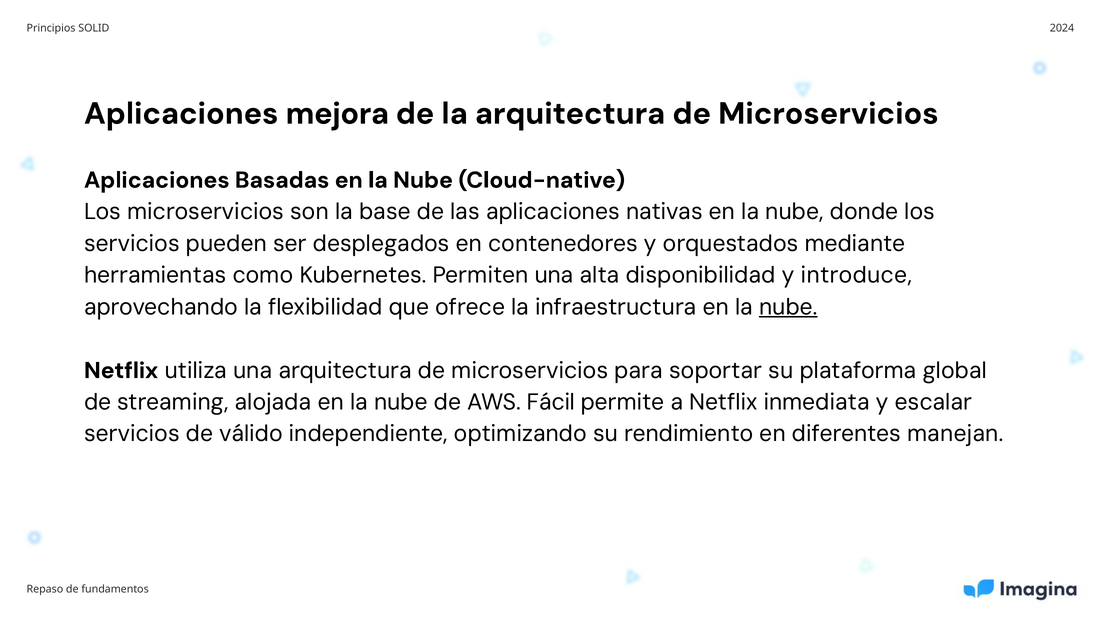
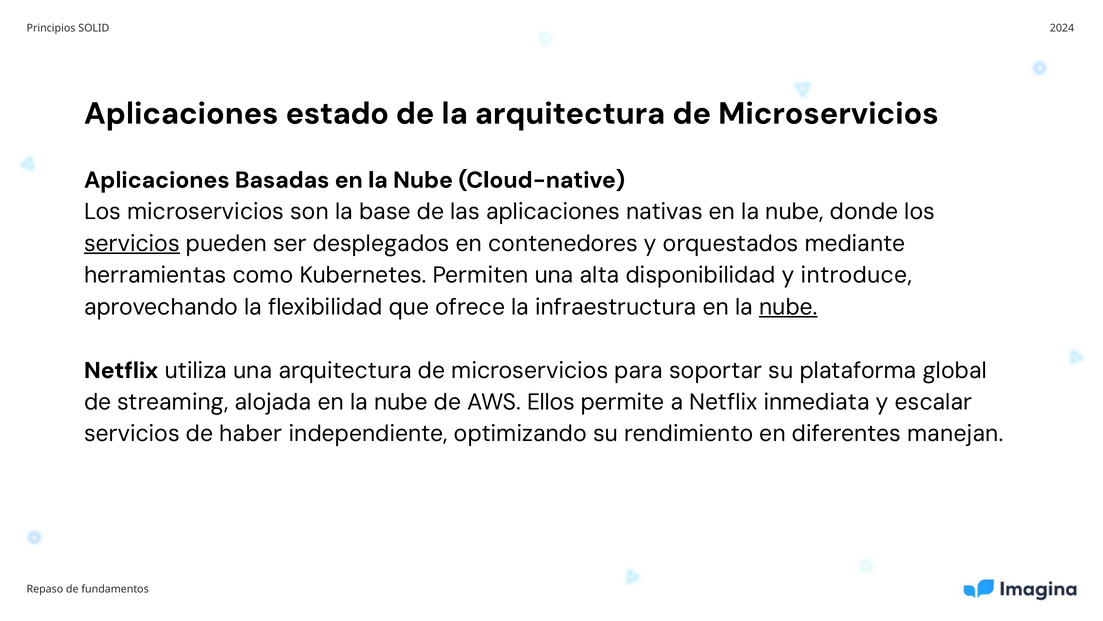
mejora: mejora -> estado
servicios at (132, 243) underline: none -> present
Fácil: Fácil -> Ellos
válido: válido -> haber
